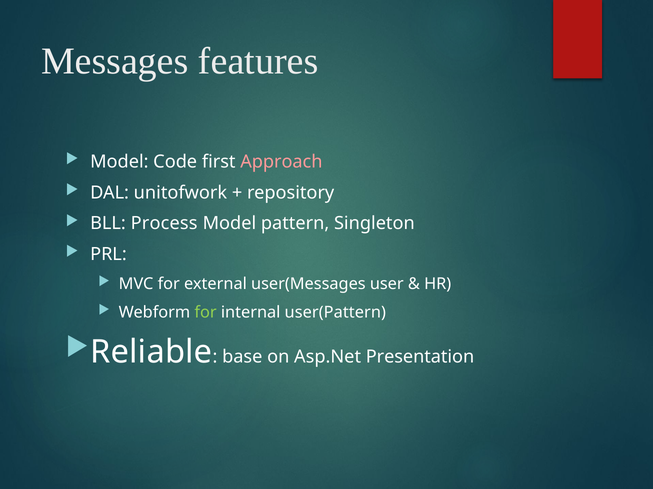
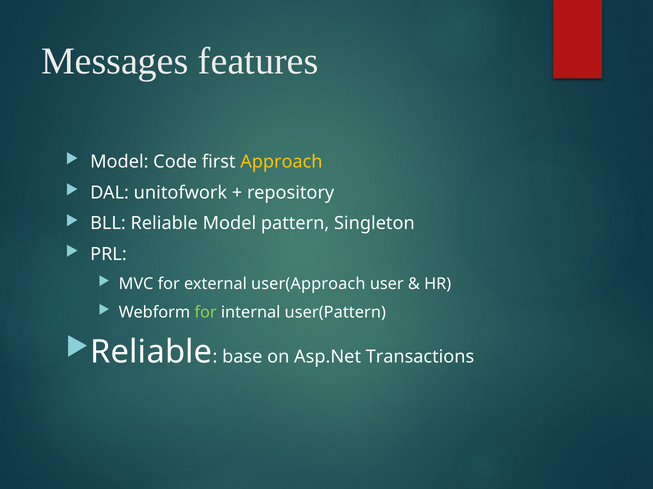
Approach colour: pink -> yellow
BLL Process: Process -> Reliable
user(Messages: user(Messages -> user(Approach
Presentation: Presentation -> Transactions
